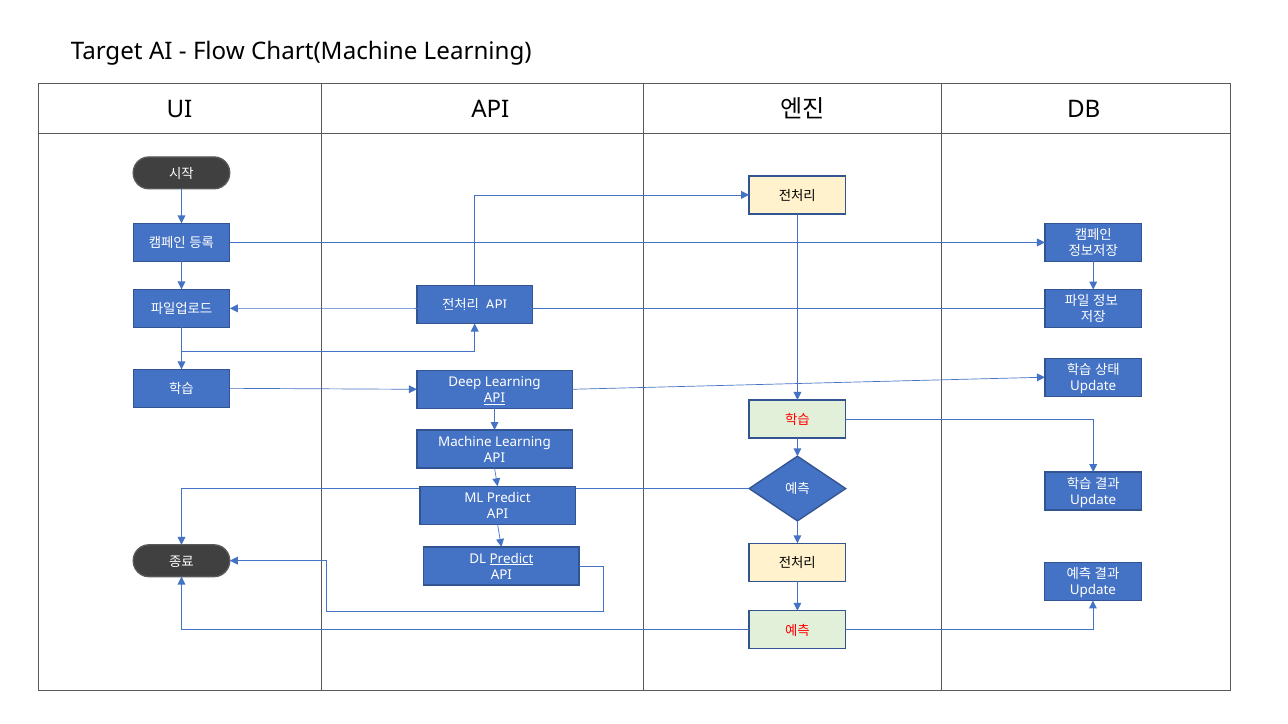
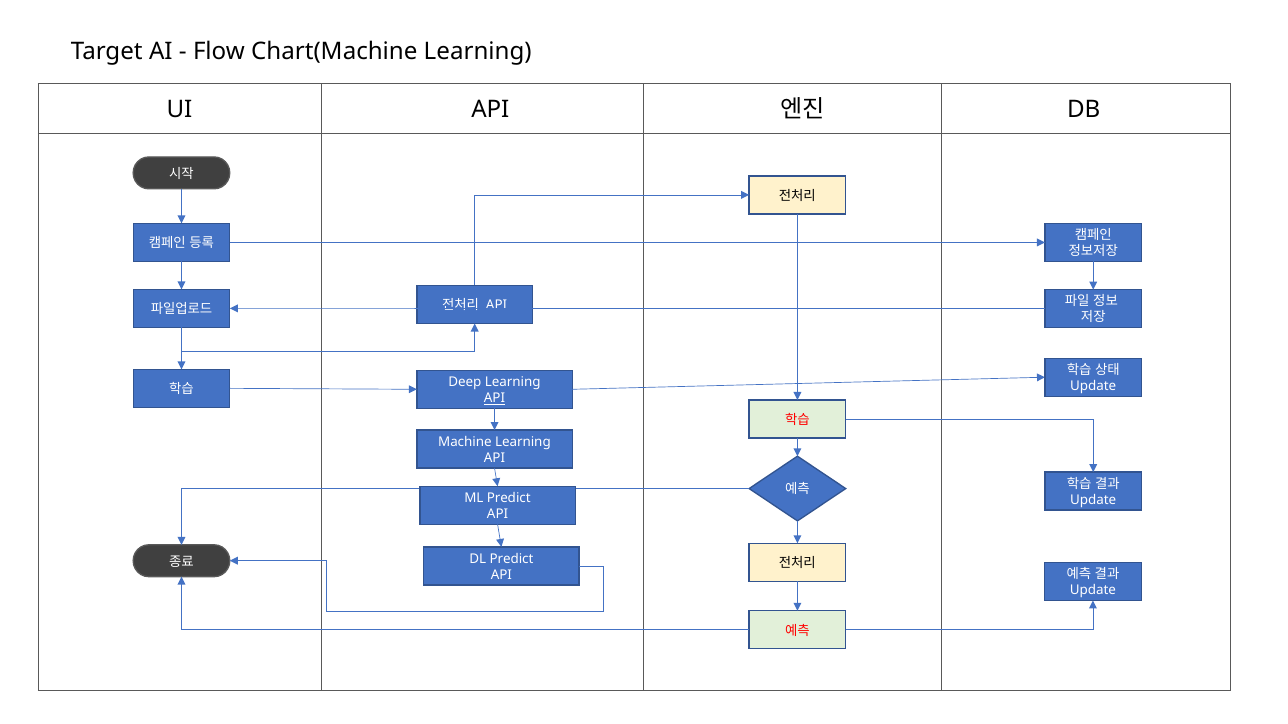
Predict at (511, 559) underline: present -> none
